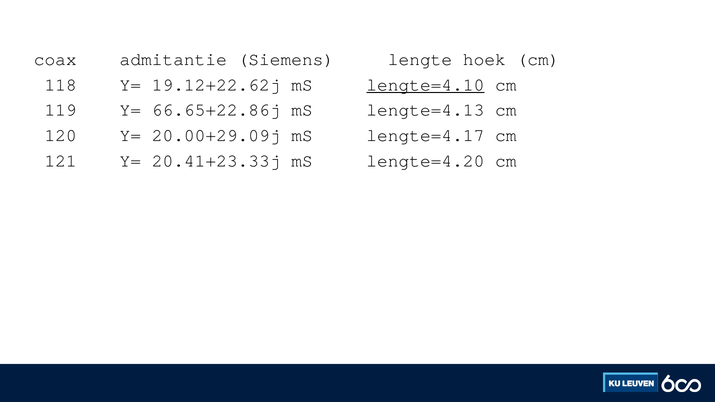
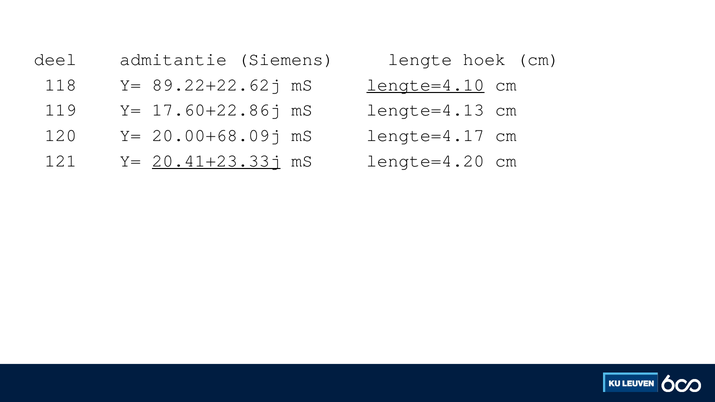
coax: coax -> deel
19.12+22.62j: 19.12+22.62j -> 89.22+22.62j
66.65+22.86j: 66.65+22.86j -> 17.60+22.86j
20.00+29.09j: 20.00+29.09j -> 20.00+68.09j
20.41+23.33j underline: none -> present
